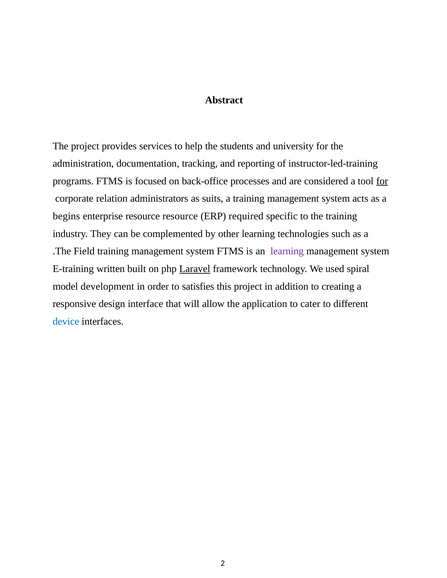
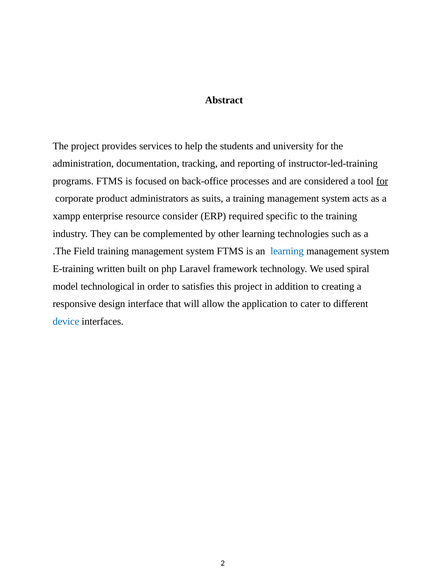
relation: relation -> product
begins: begins -> xampp
resource resource: resource -> consider
learning at (287, 251) colour: purple -> blue
Laravel underline: present -> none
development: development -> technological
